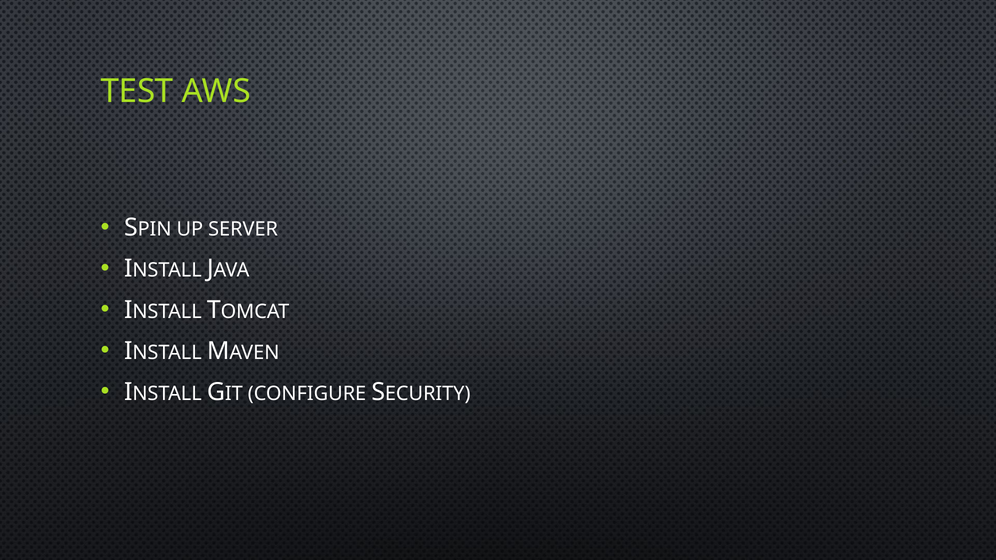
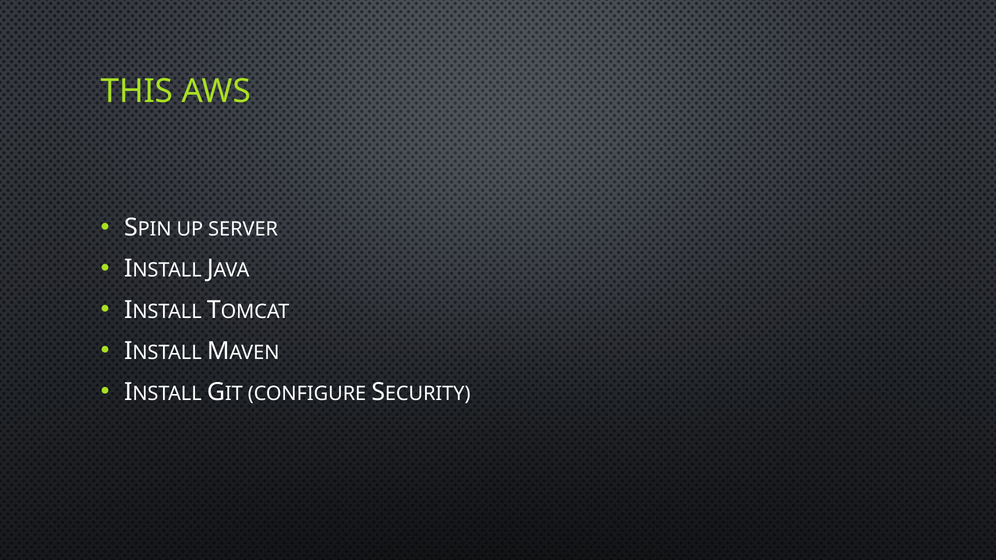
TEST: TEST -> THIS
